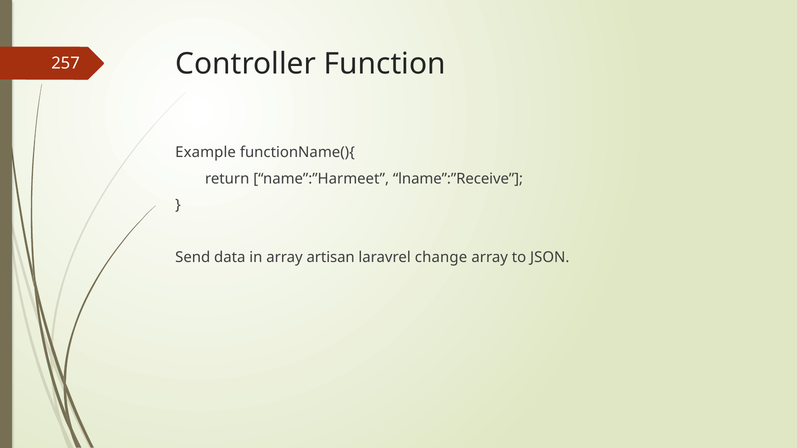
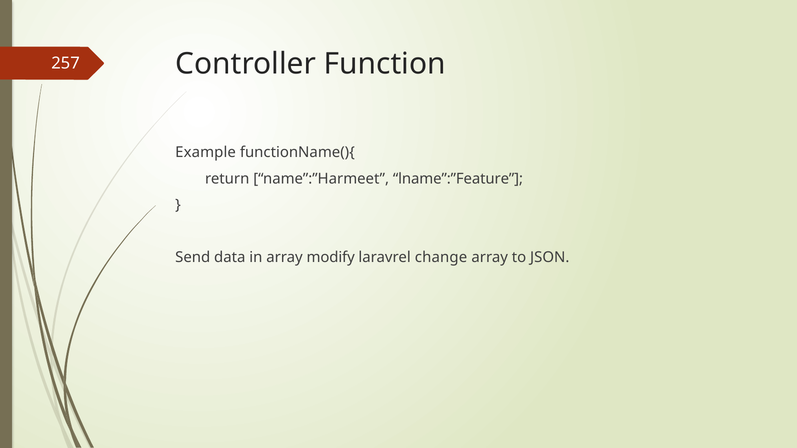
lname”:”Receive: lname”:”Receive -> lname”:”Feature
artisan: artisan -> modify
